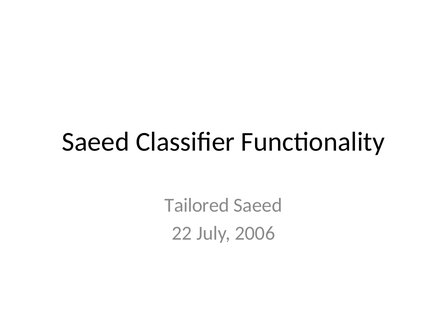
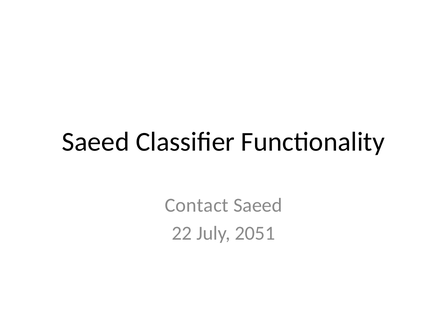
Tailored: Tailored -> Contact
2006: 2006 -> 2051
